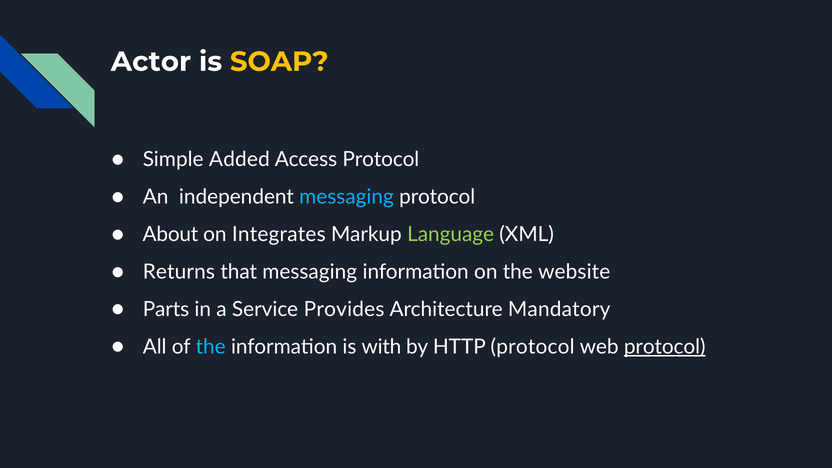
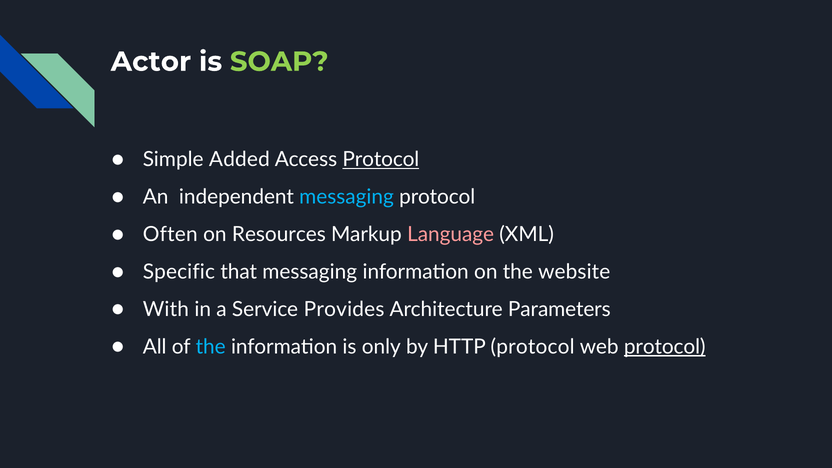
SOAP colour: yellow -> light green
Protocol at (381, 160) underline: none -> present
About: About -> Often
Integrates: Integrates -> Resources
Language colour: light green -> pink
Returns: Returns -> Specific
Parts: Parts -> With
Mandatory: Mandatory -> Parameters
with: with -> only
